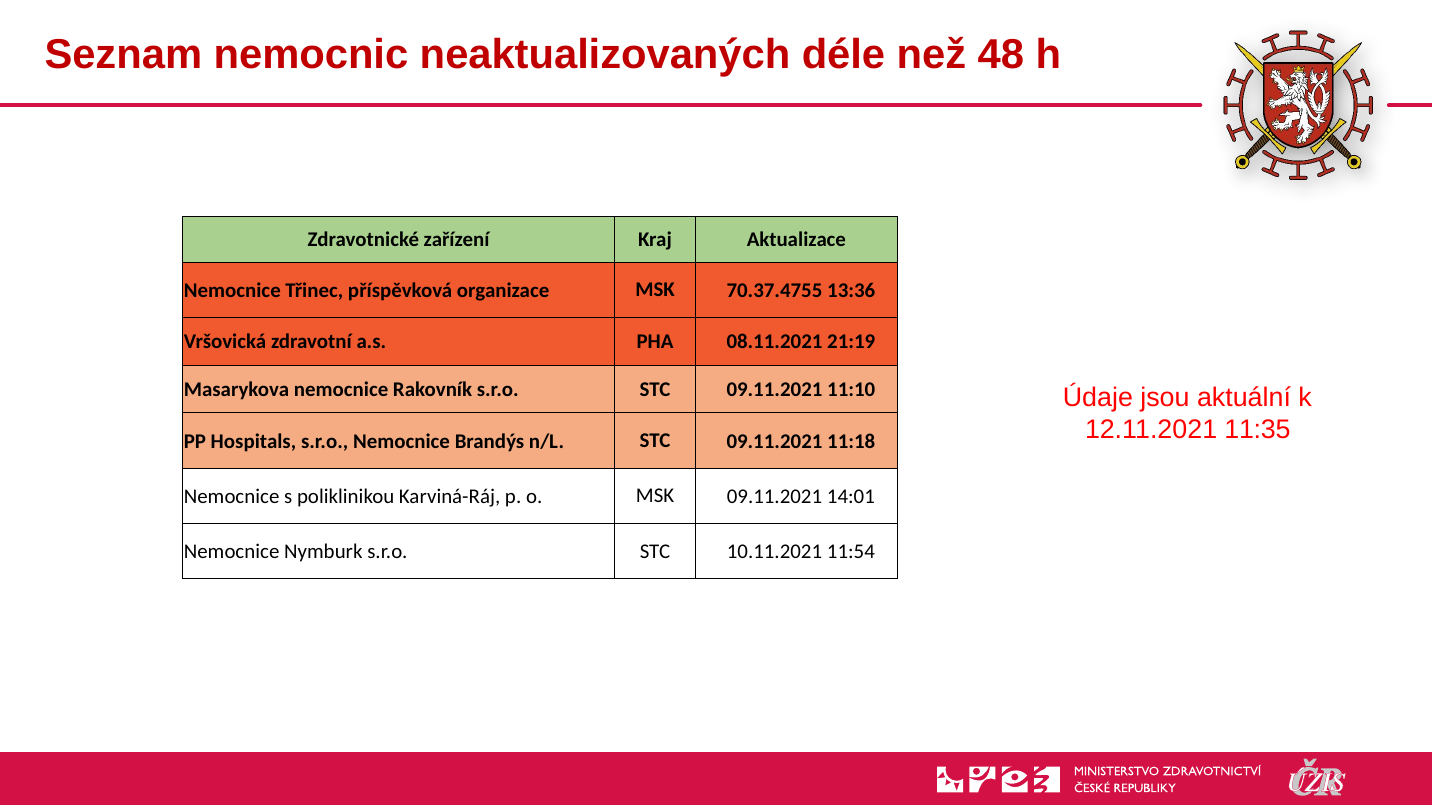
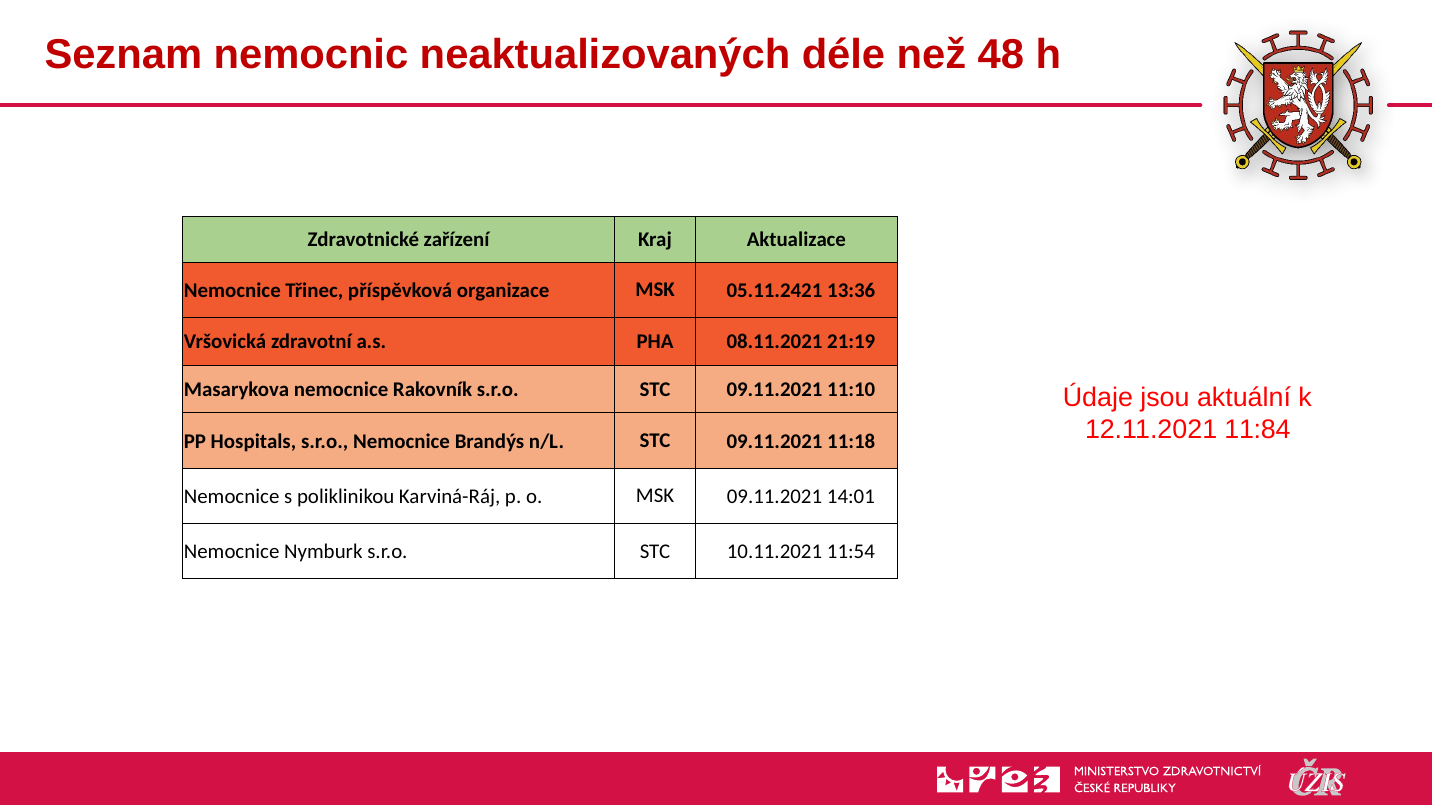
70.37.4755: 70.37.4755 -> 05.11.2421
11:35: 11:35 -> 11:84
